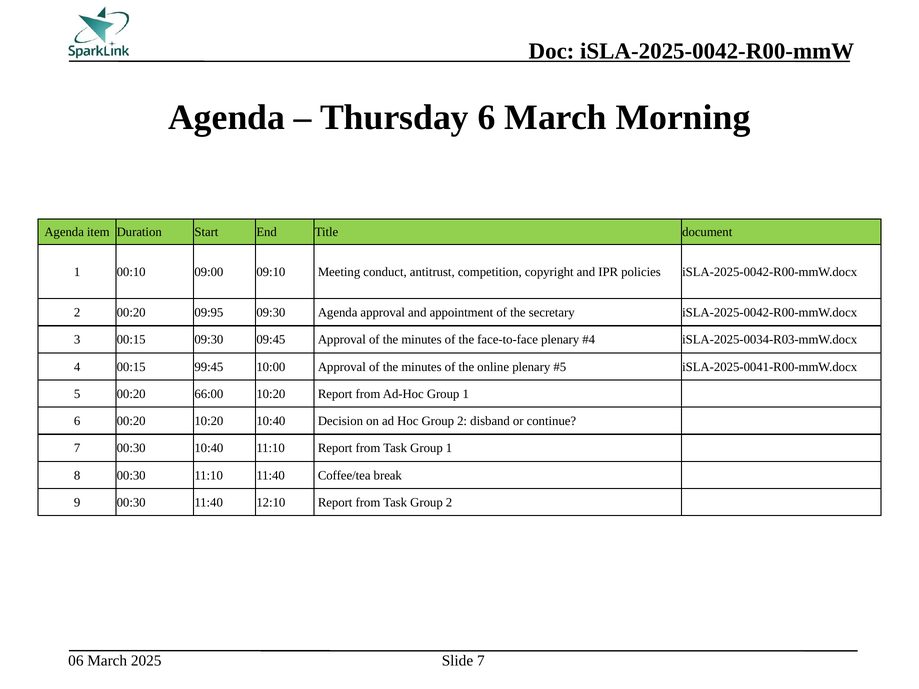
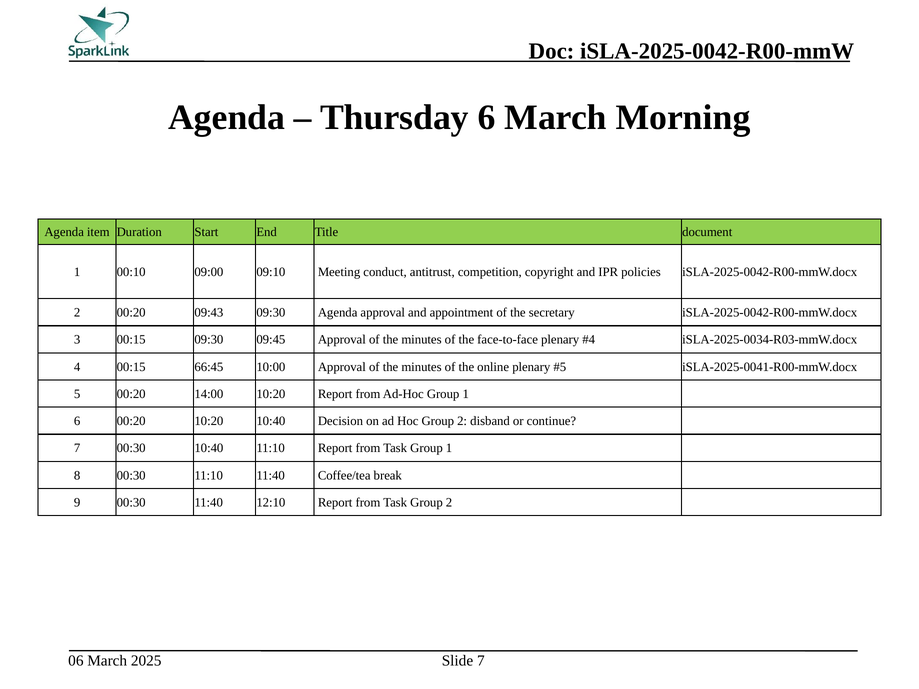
09:95: 09:95 -> 09:43
99:45: 99:45 -> 66:45
66:00: 66:00 -> 14:00
